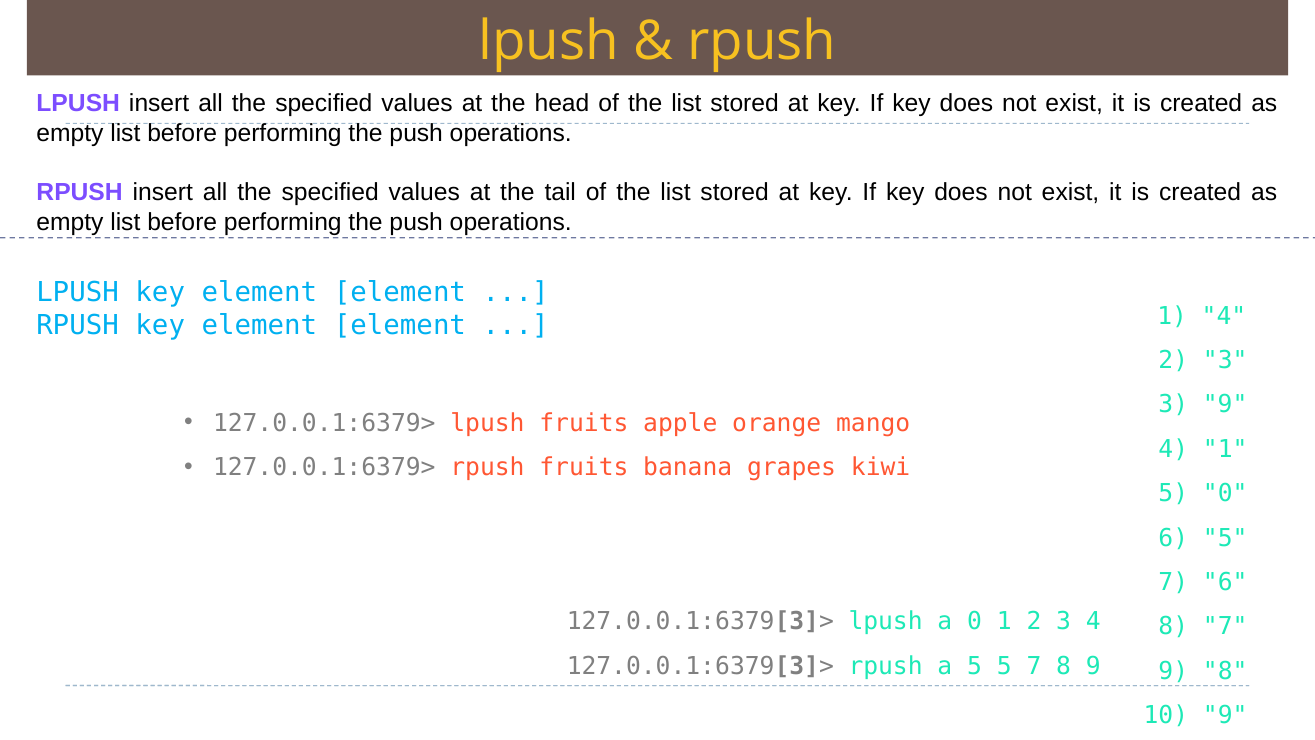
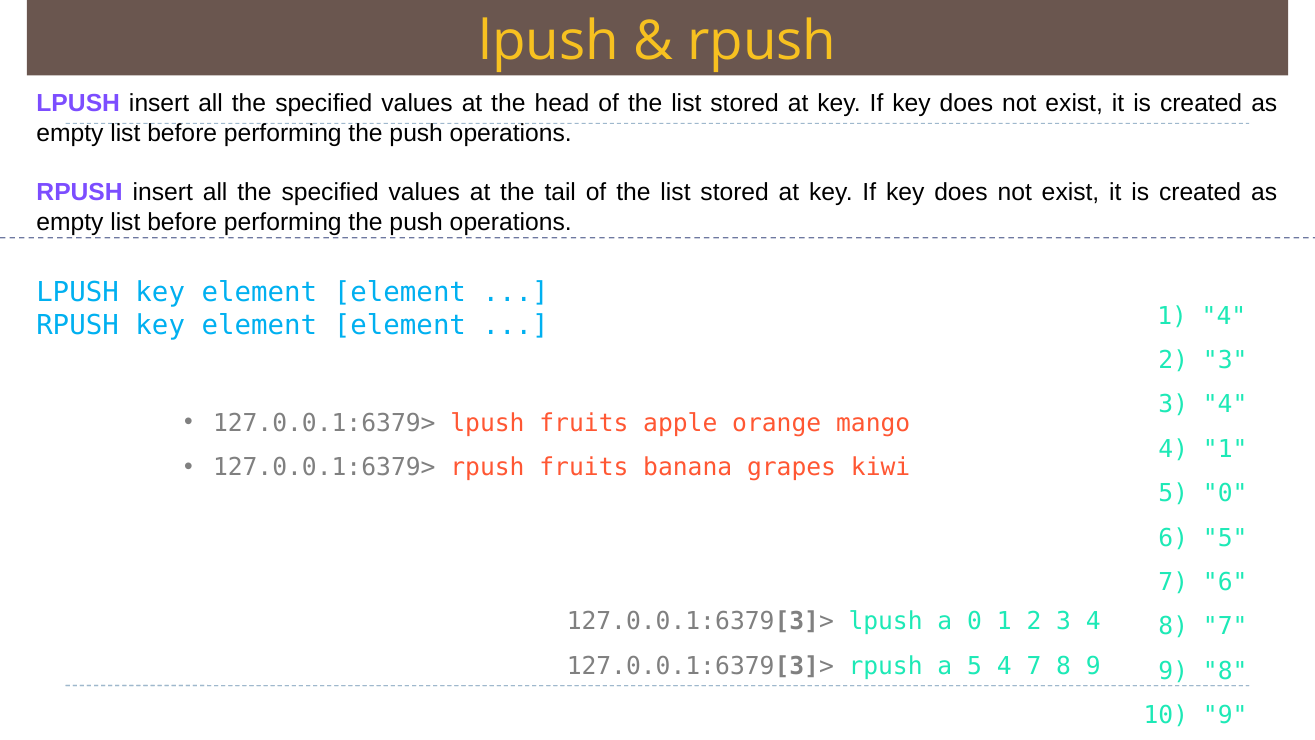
9 at (1225, 404): 9 -> 4
5 5: 5 -> 4
